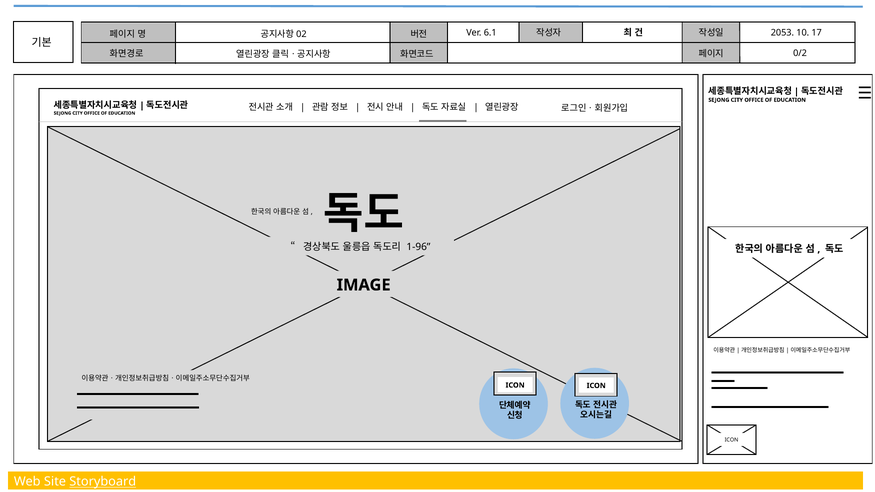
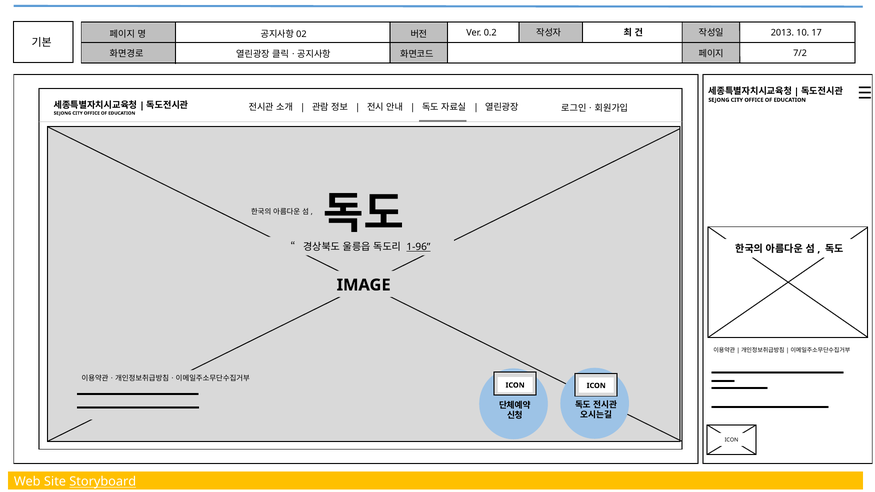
6.1: 6.1 -> 0.2
2053: 2053 -> 2013
0/2: 0/2 -> 7/2
1-96 underline: none -> present
